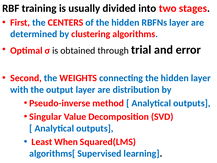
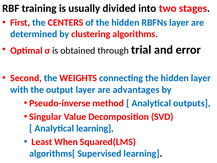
distribution: distribution -> advantages
outputs at (95, 128): outputs -> learning
